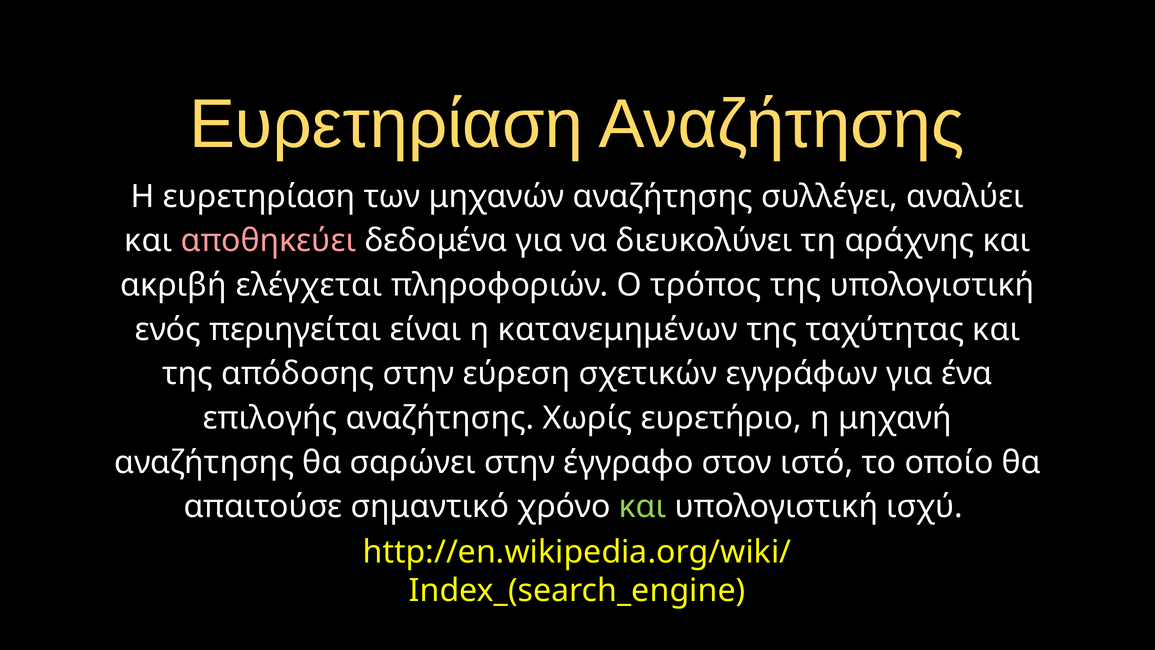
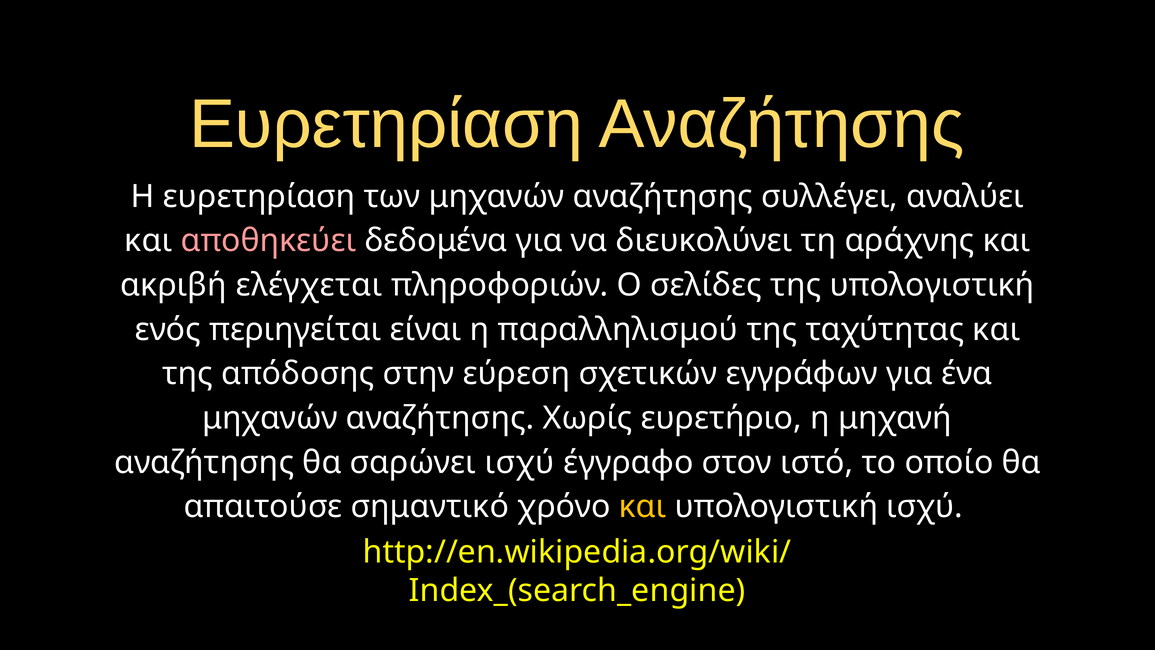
τρόπος: τρόπος -> σελίδες
κατανεμημένων: κατανεμημένων -> παραλληλισμού
επιλογής at (270, 418): επιλογής -> μηχανών
σαρώνει στην: στην -> ισχύ
και at (643, 507) colour: light green -> yellow
